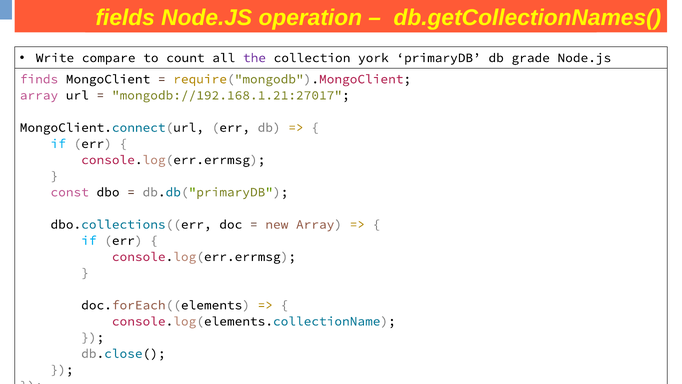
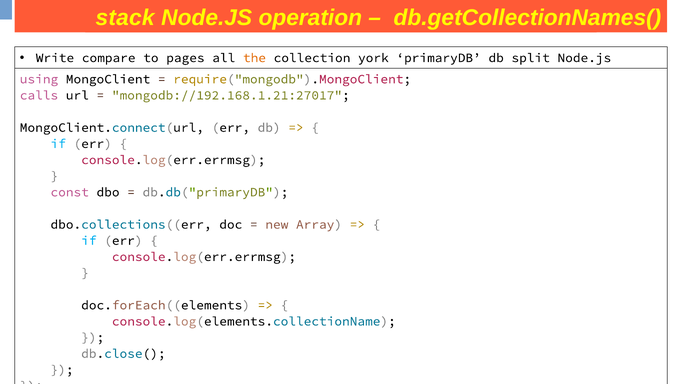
fields: fields -> stack
count: count -> pages
the colour: purple -> orange
grade: grade -> split
finds: finds -> using
array at (39, 95): array -> calls
